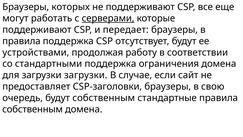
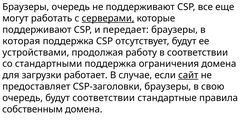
Браузеры которых: которых -> очередь
правила at (21, 41): правила -> которая
загрузки загрузки: загрузки -> работает
сайт underline: none -> present
будут собственным: собственным -> соответствии
